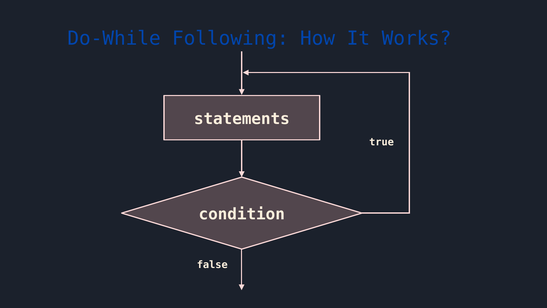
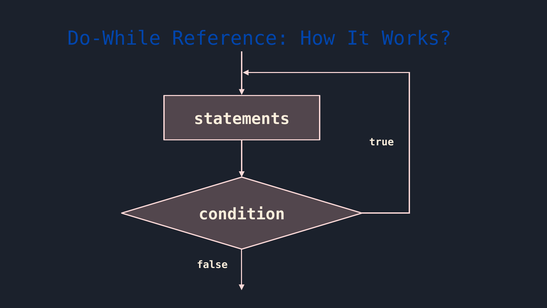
Following: Following -> Reference
